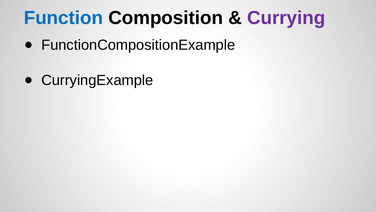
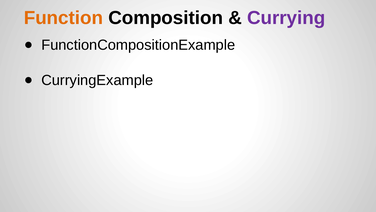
Function colour: blue -> orange
